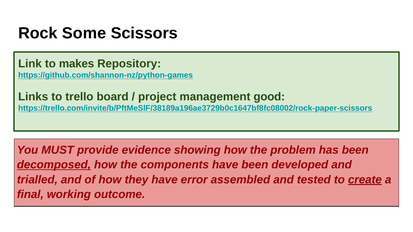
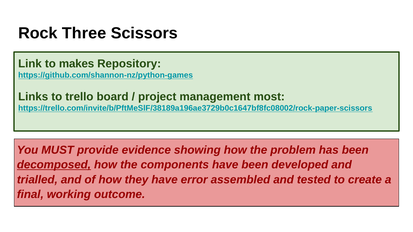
Some: Some -> Three
good: good -> most
create underline: present -> none
